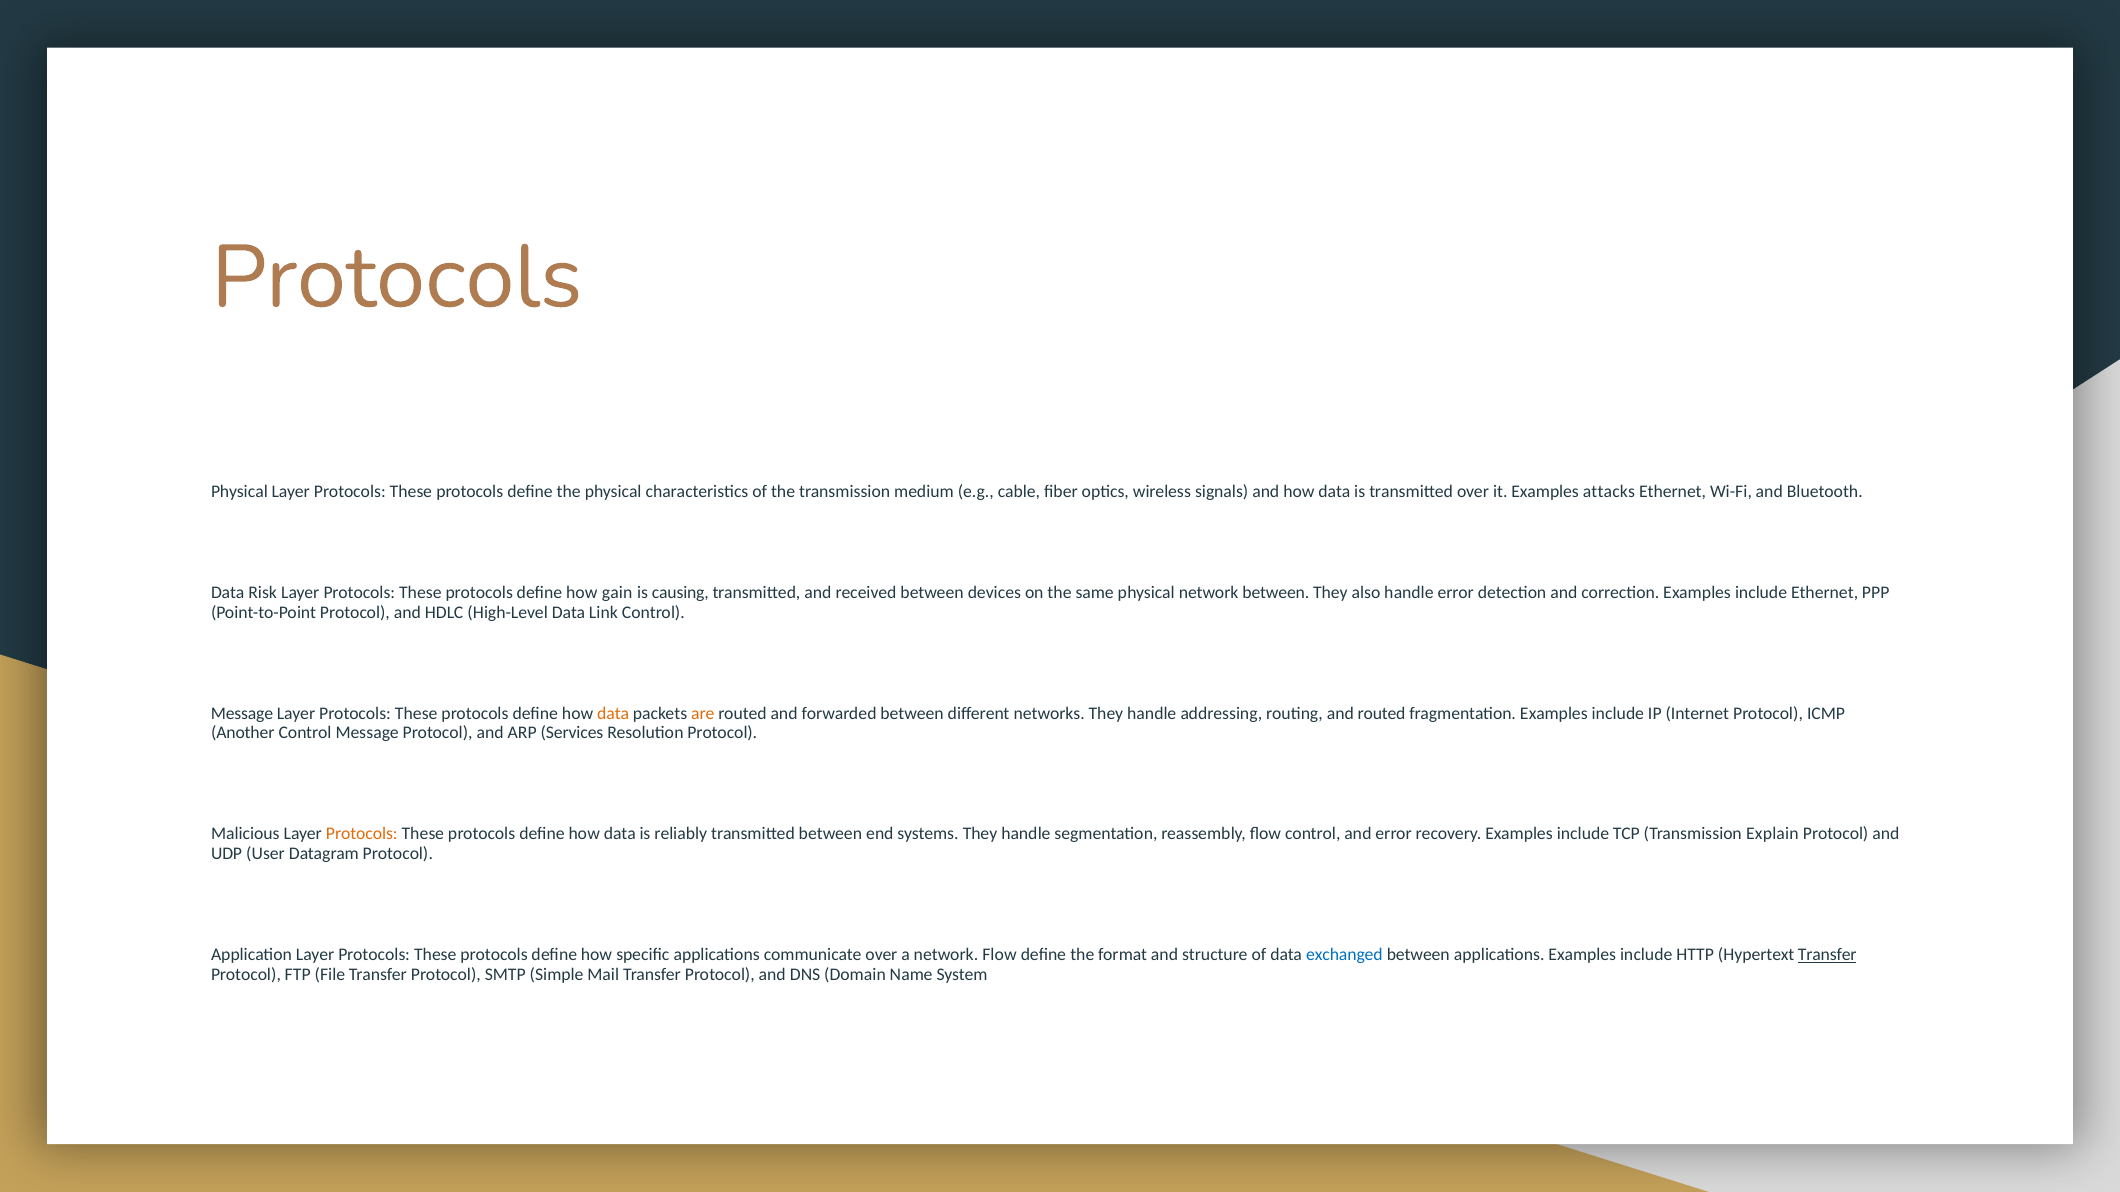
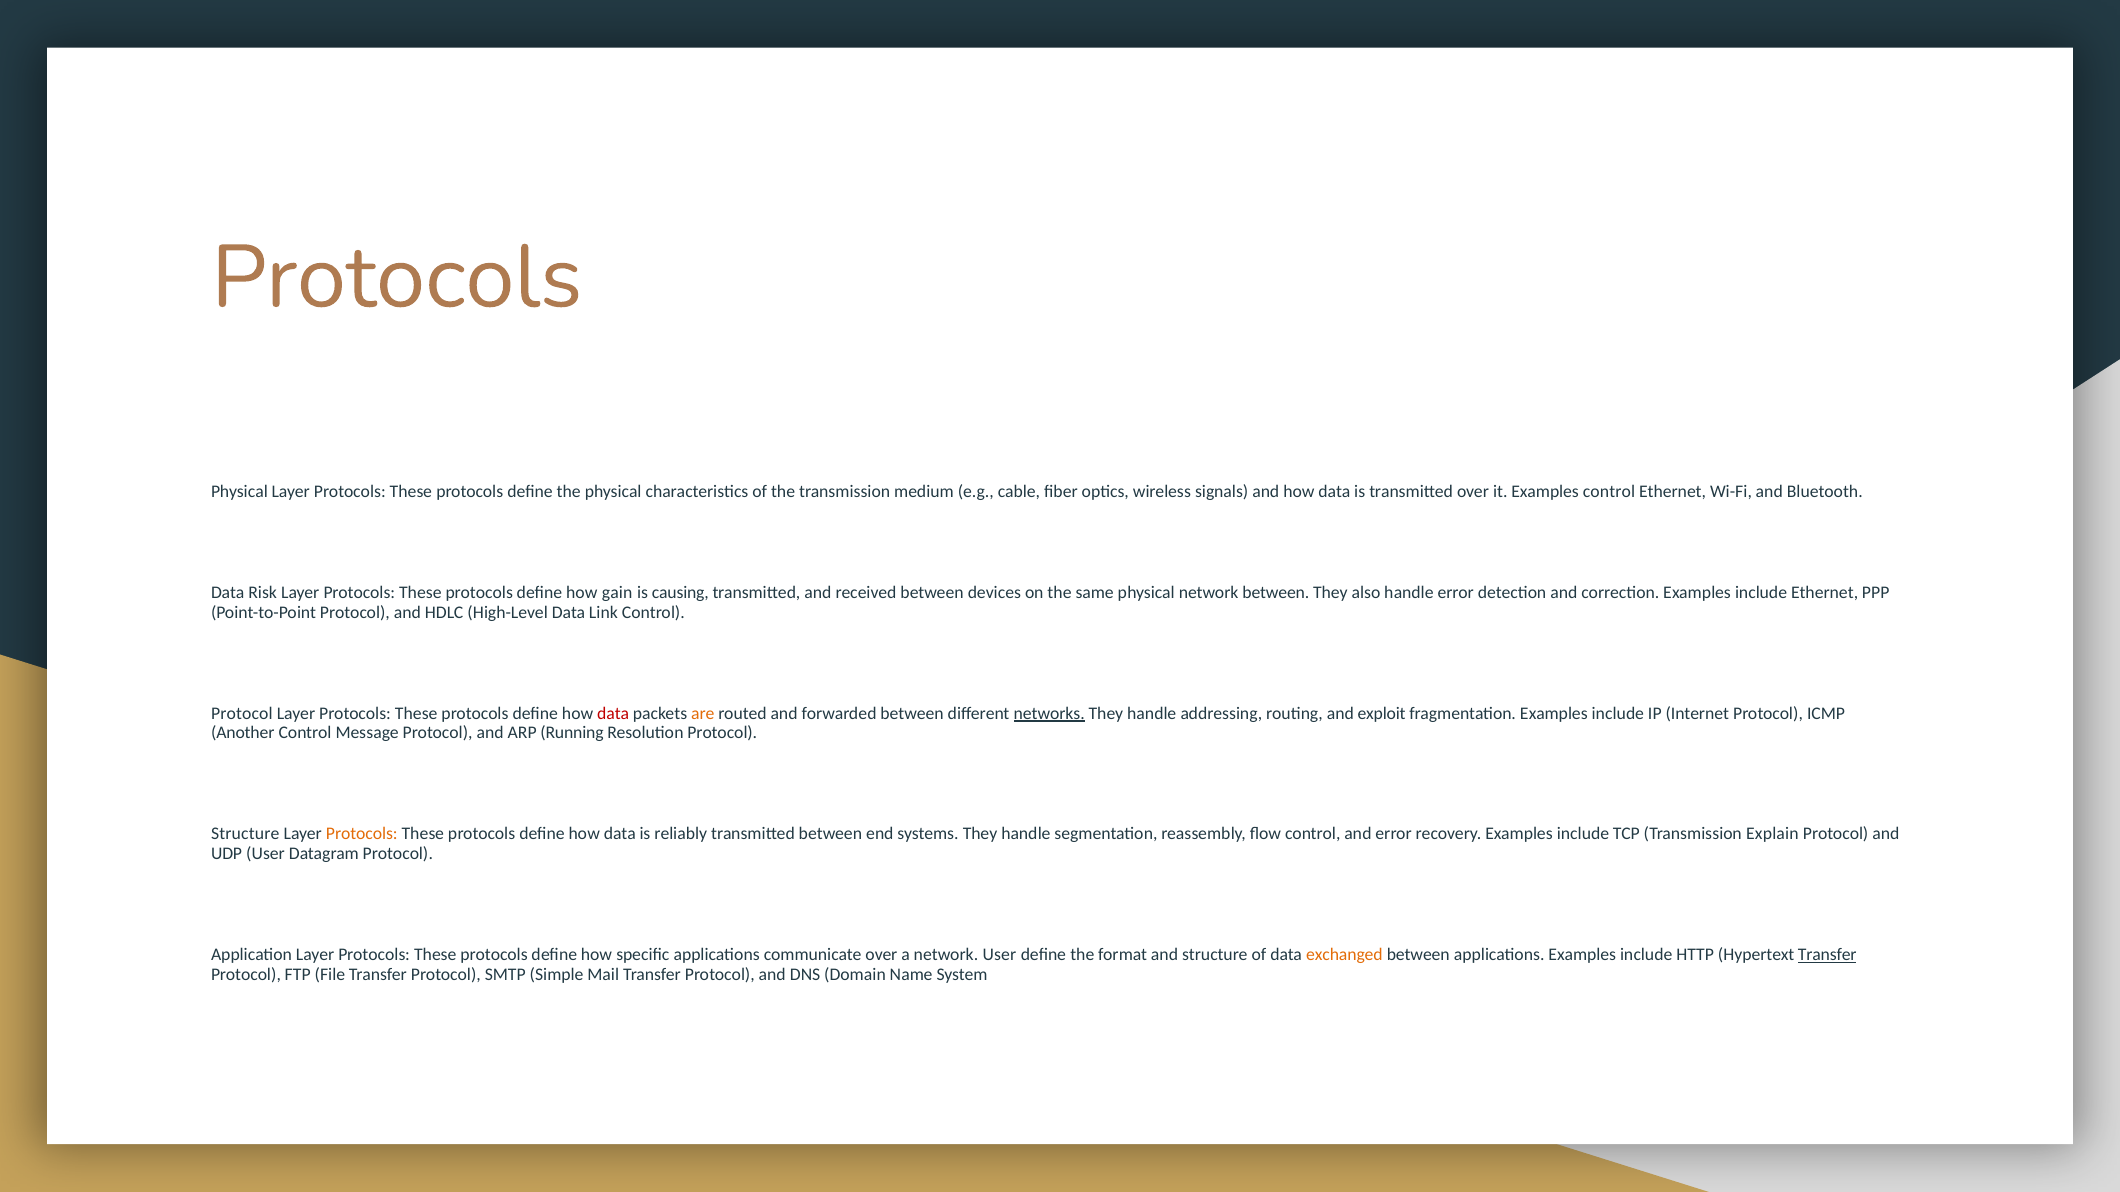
Examples attacks: attacks -> control
Message at (242, 714): Message -> Protocol
data at (613, 714) colour: orange -> red
networks underline: none -> present
and routed: routed -> exploit
Services: Services -> Running
Malicious at (245, 834): Malicious -> Structure
network Flow: Flow -> User
exchanged colour: blue -> orange
